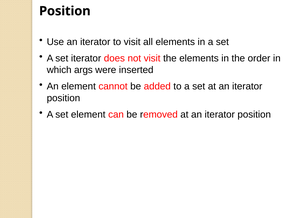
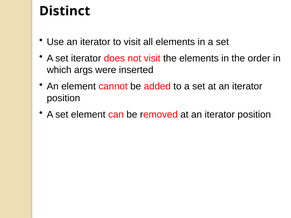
Position at (65, 11): Position -> Distinct
